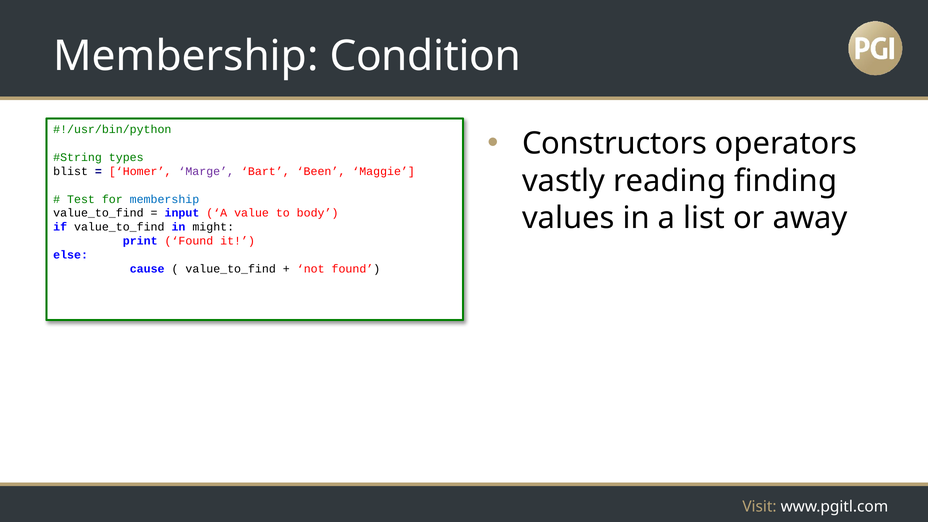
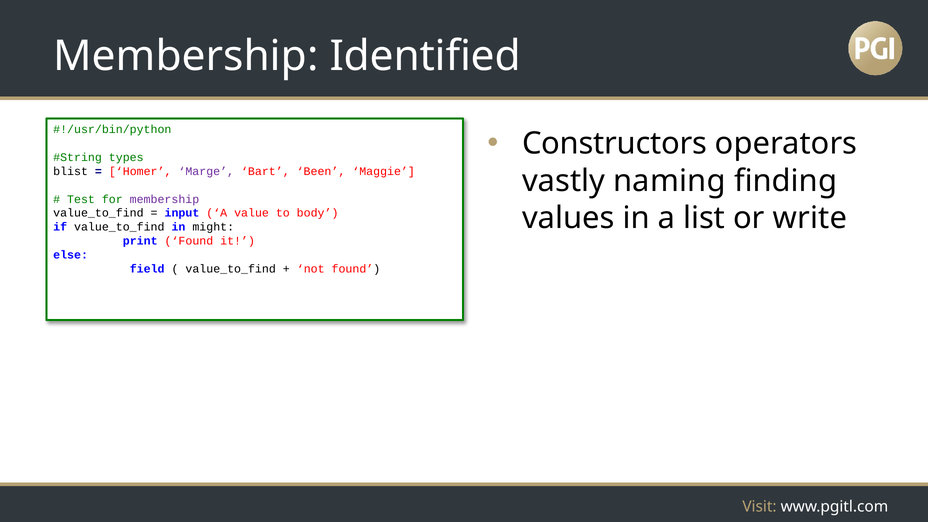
Condition: Condition -> Identified
reading: reading -> naming
membership at (164, 199) colour: blue -> purple
away: away -> write
cause: cause -> field
